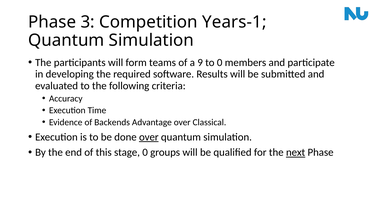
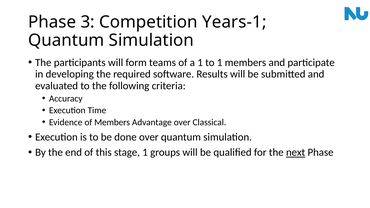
a 9: 9 -> 1
to 0: 0 -> 1
of Backends: Backends -> Members
over at (149, 137) underline: present -> none
stage 0: 0 -> 1
